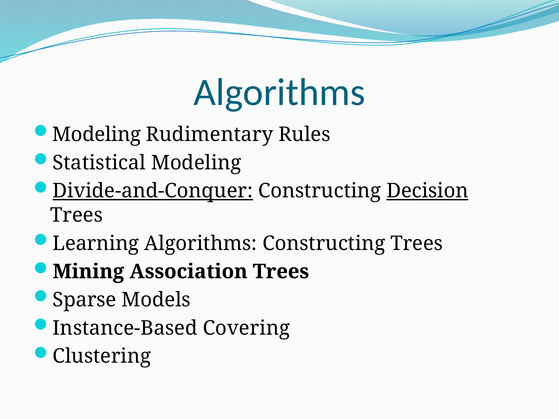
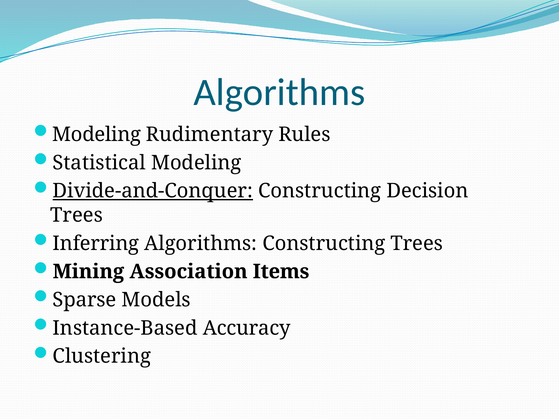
Decision underline: present -> none
Learning: Learning -> Inferring
Association Trees: Trees -> Items
Covering: Covering -> Accuracy
